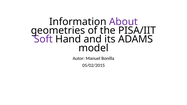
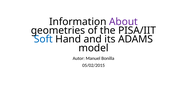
Soft colour: purple -> blue
